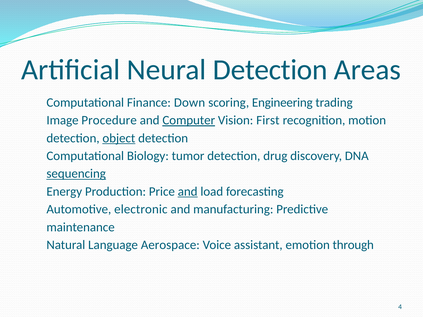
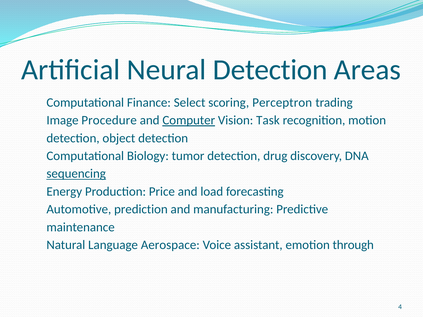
Down: Down -> Select
Engineering: Engineering -> Perceptron
First: First -> Task
object underline: present -> none
and at (188, 192) underline: present -> none
electronic: electronic -> prediction
